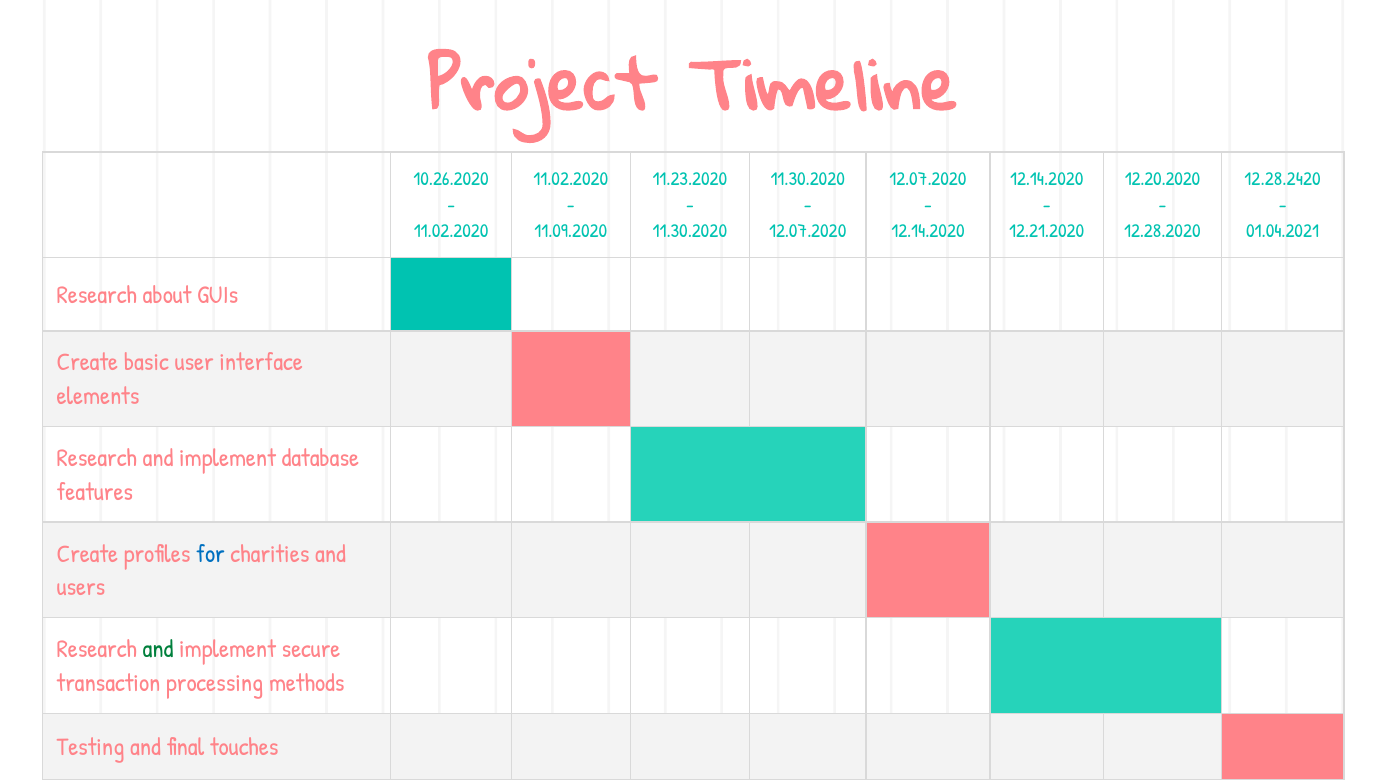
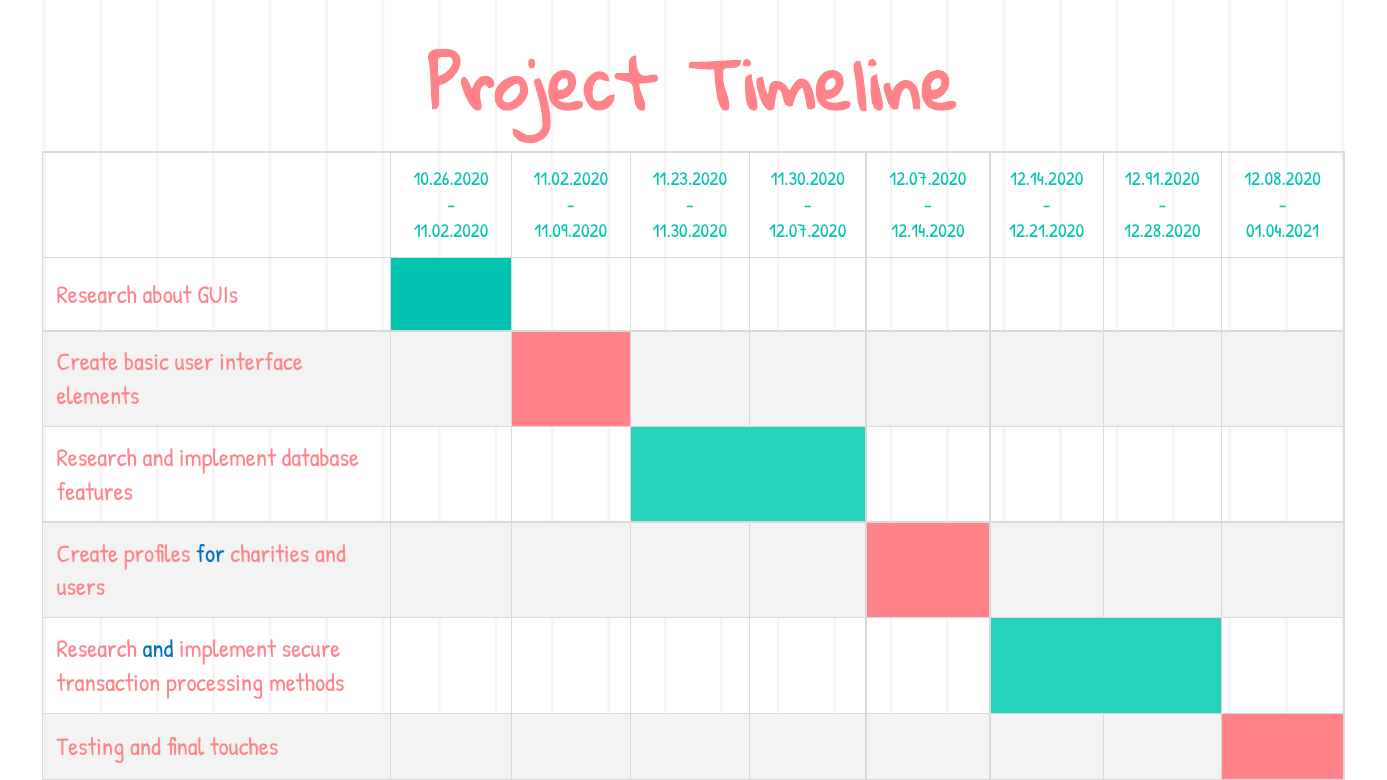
12.20.2020: 12.20.2020 -> 12.91.2020
12.28.2420: 12.28.2420 -> 12.08.2020
and at (158, 650) colour: green -> blue
